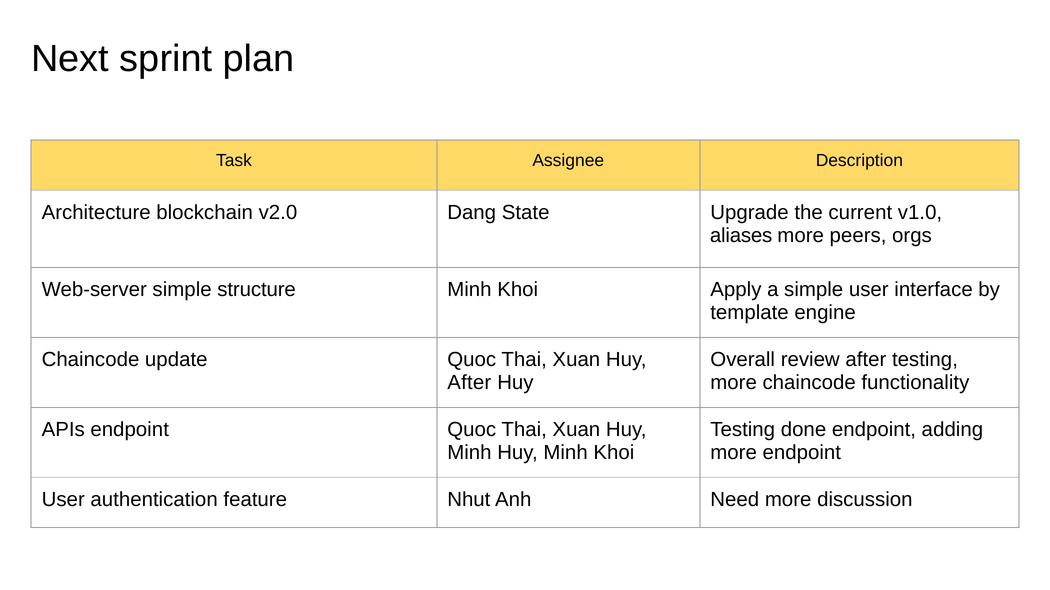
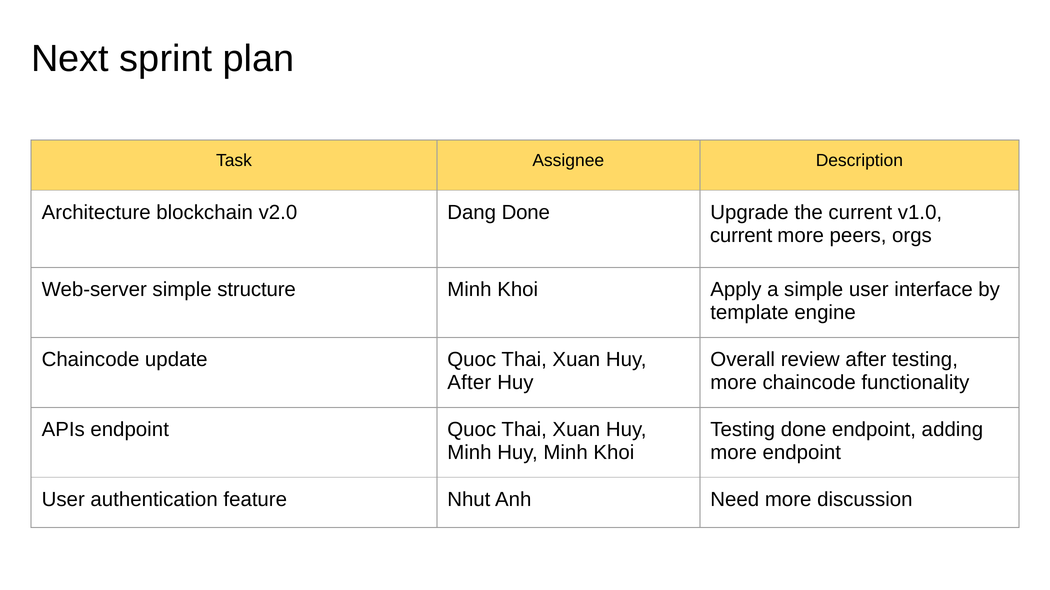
Dang State: State -> Done
aliases at (741, 236): aliases -> current
